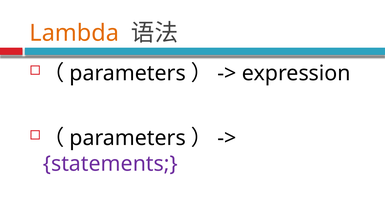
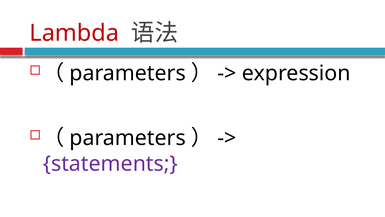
Lambda colour: orange -> red
